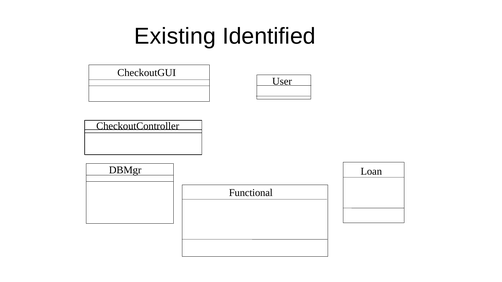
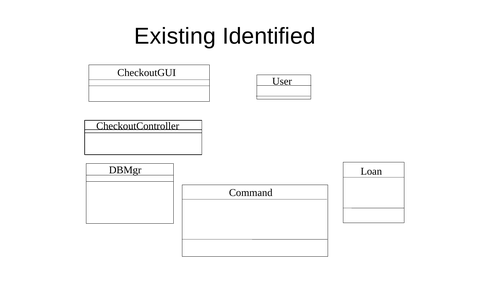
Functional: Functional -> Command
